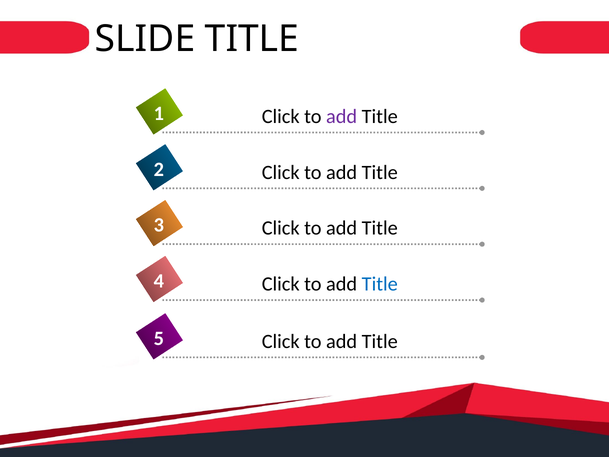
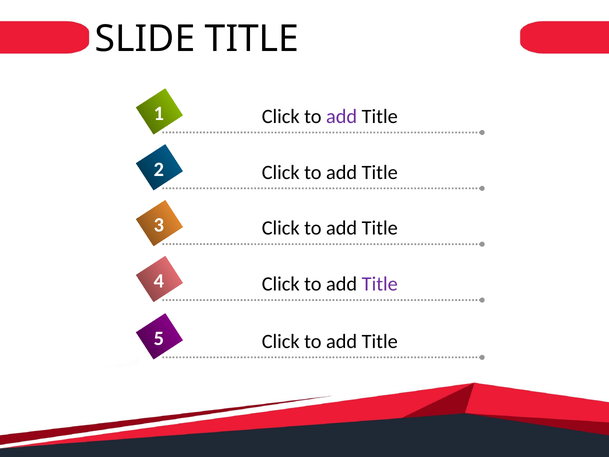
Title at (380, 284) colour: blue -> purple
